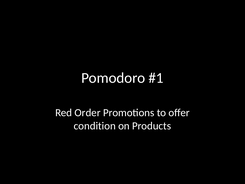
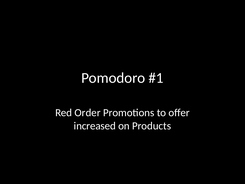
condition: condition -> increased
